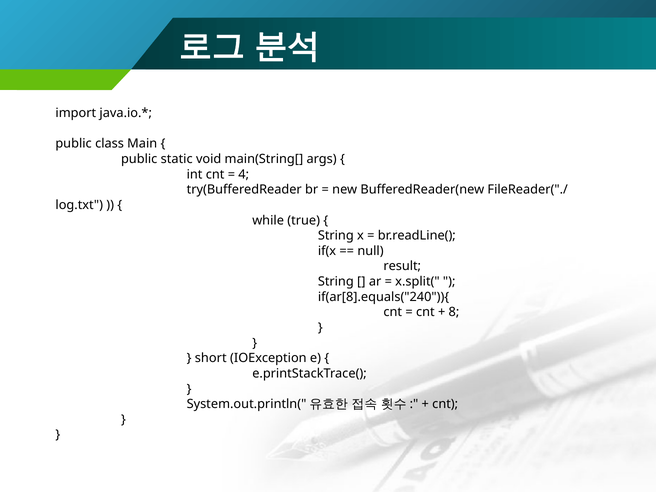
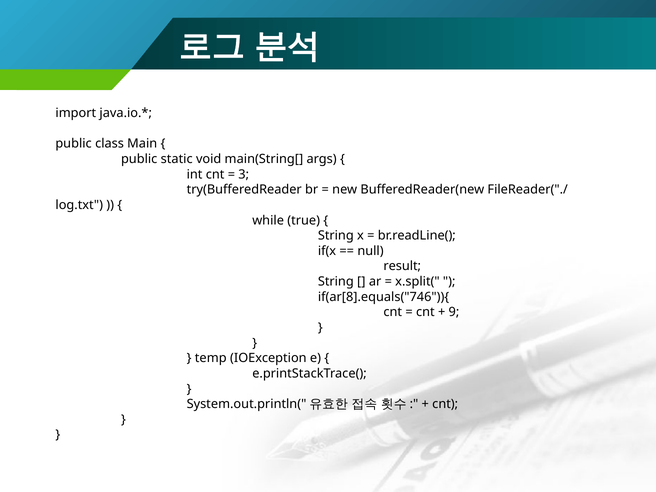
4: 4 -> 3
if(ar[8].equals("240")){: if(ar[8].equals("240")){ -> if(ar[8].equals("746")){
8: 8 -> 9
short: short -> temp
